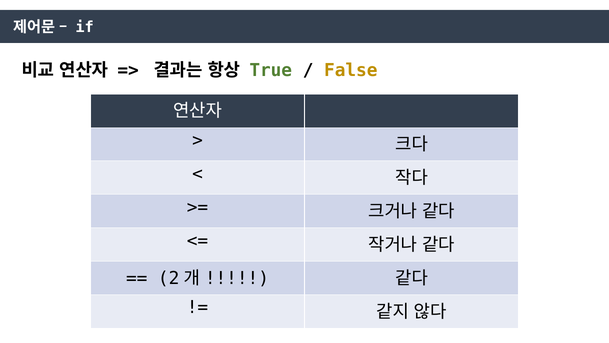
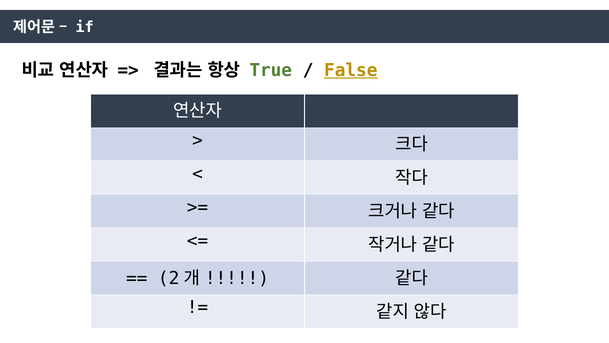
False underline: none -> present
